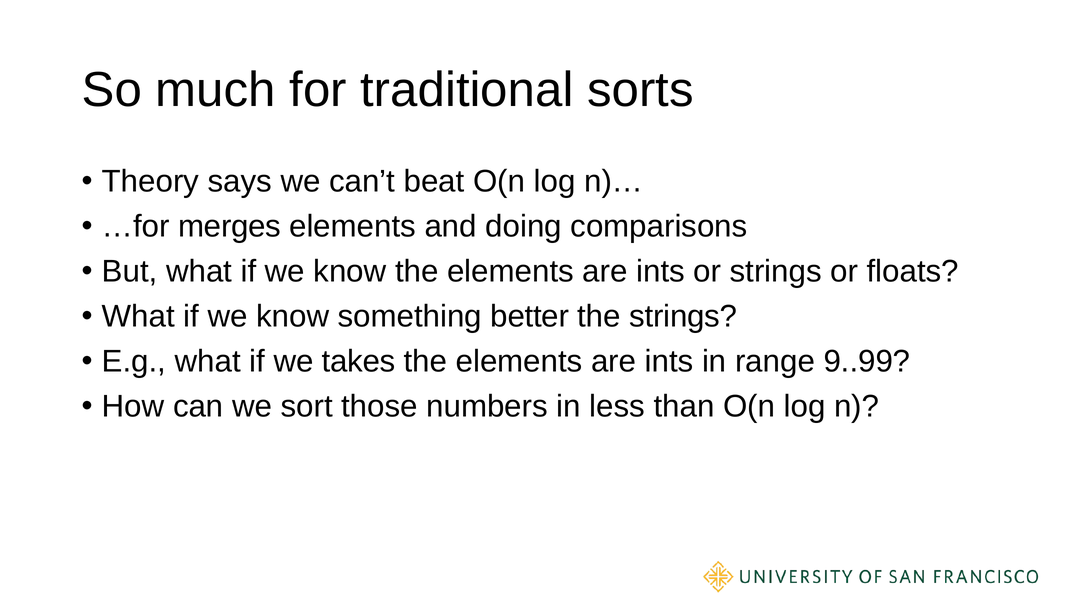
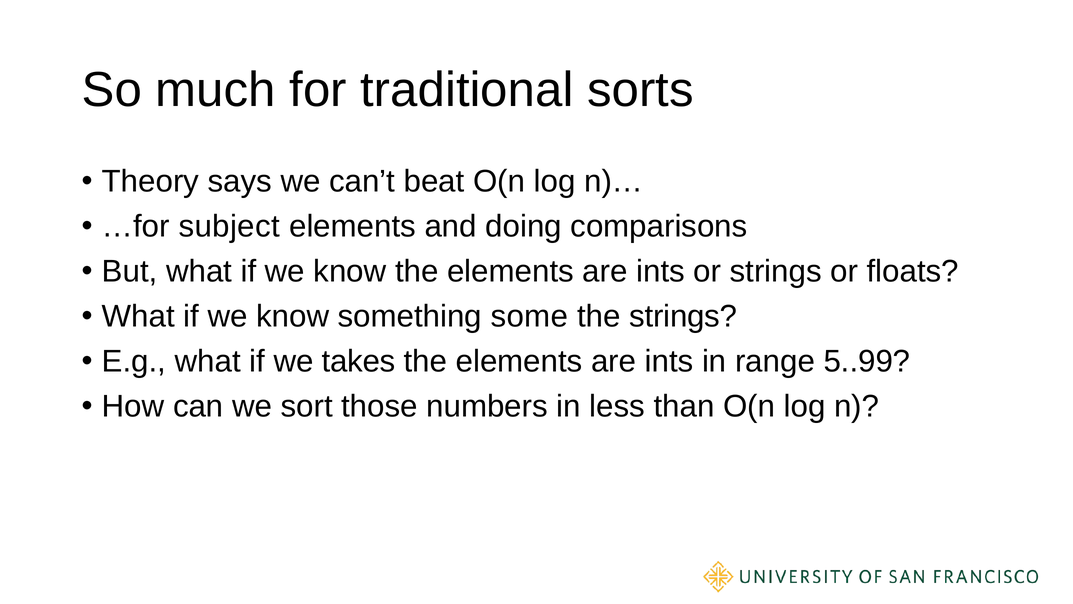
merges: merges -> subject
better: better -> some
9..99: 9..99 -> 5..99
